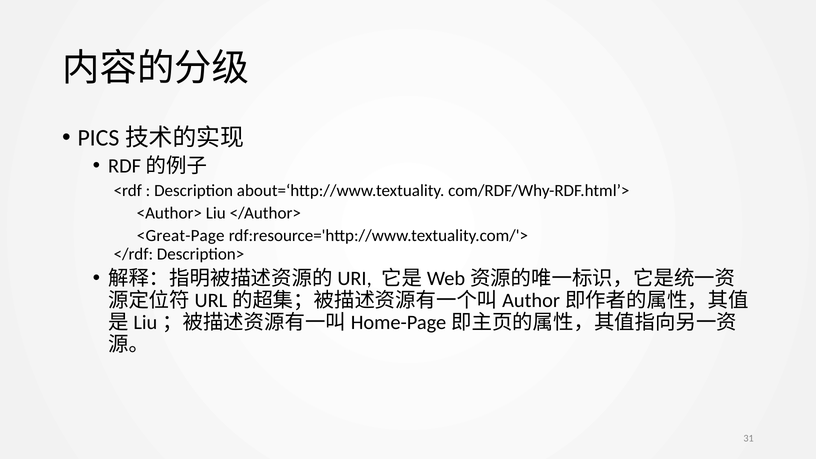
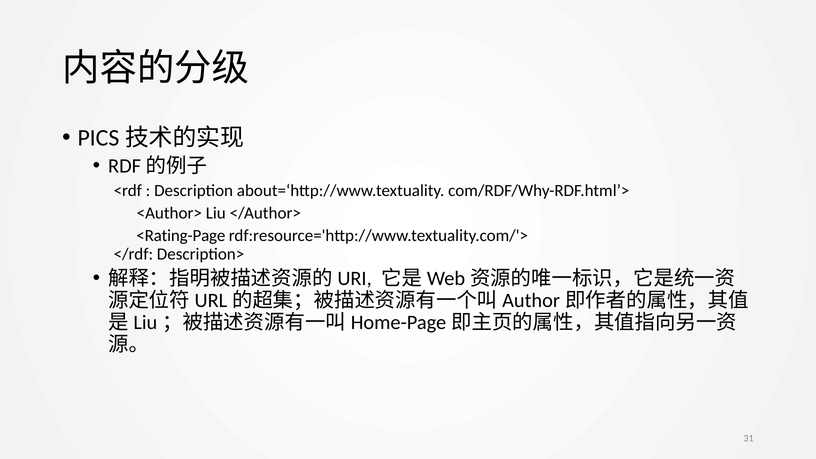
<Great-Page: <Great-Page -> <Rating-Page
